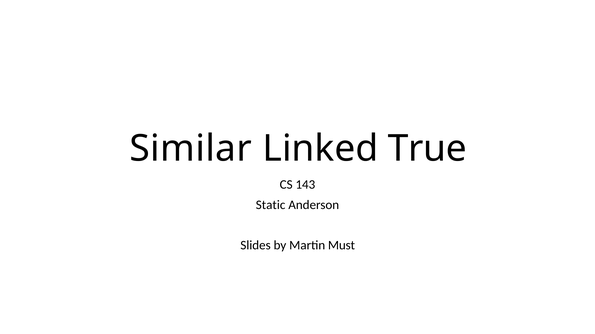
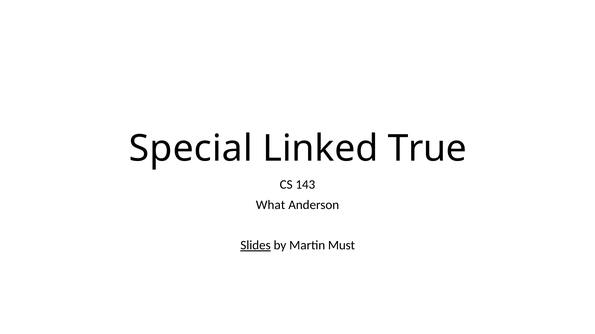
Similar: Similar -> Special
Static: Static -> What
Slides underline: none -> present
